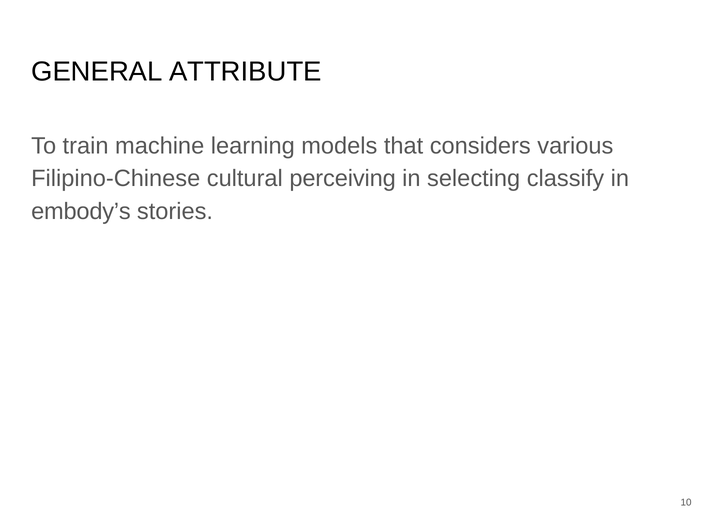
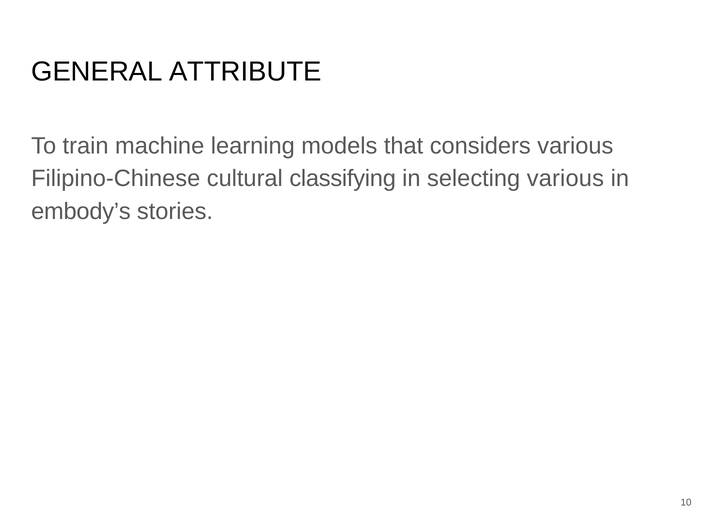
perceiving: perceiving -> classifying
selecting classify: classify -> various
